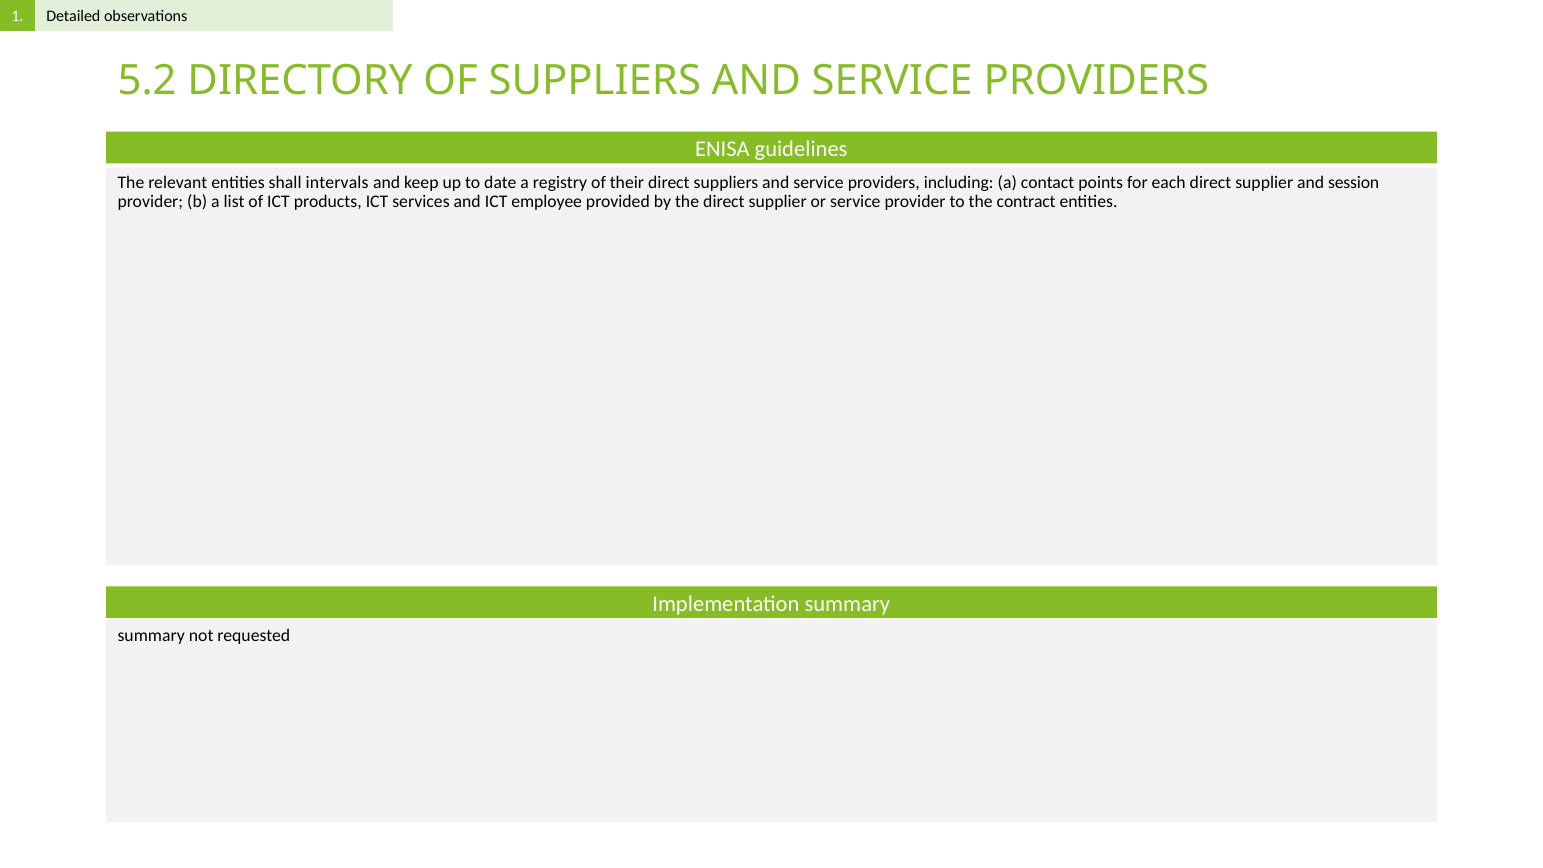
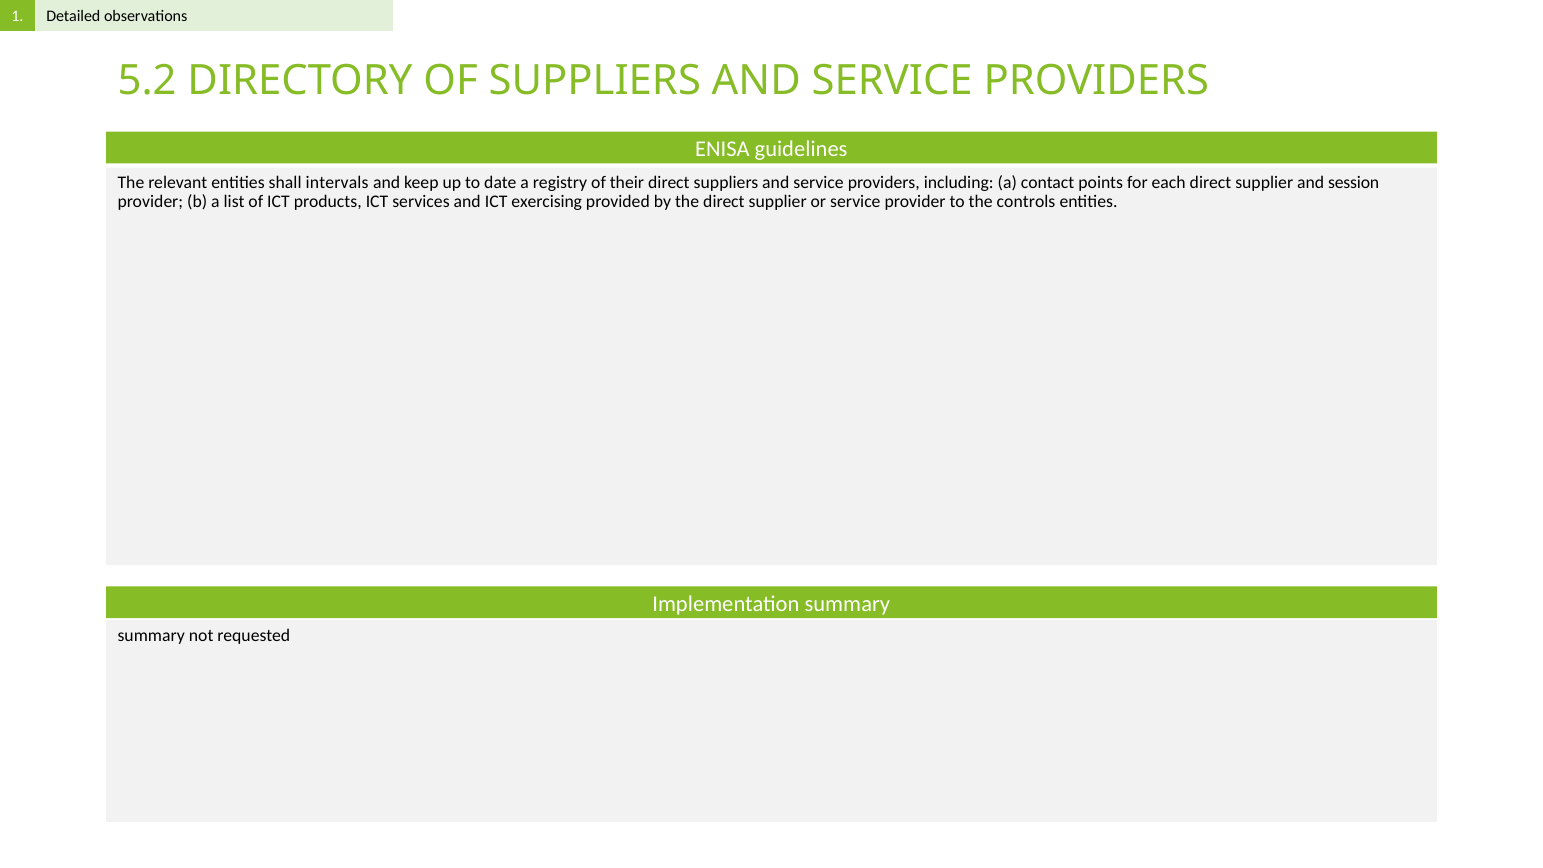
employee: employee -> exercising
contract: contract -> controls
